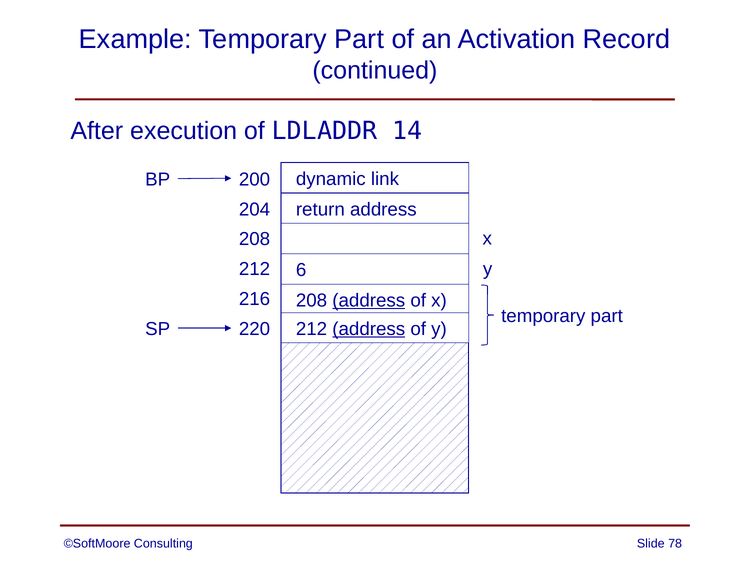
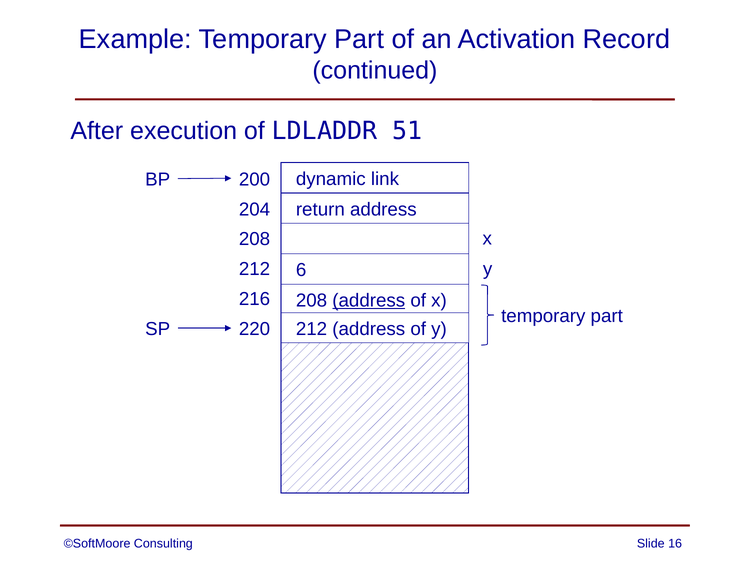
14: 14 -> 51
address at (369, 329) underline: present -> none
78: 78 -> 16
